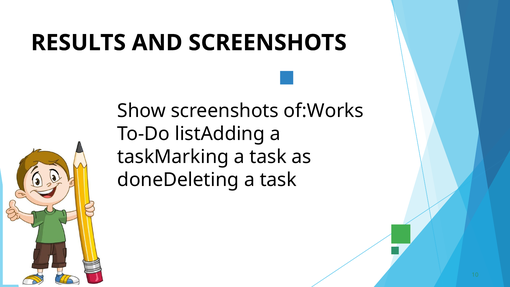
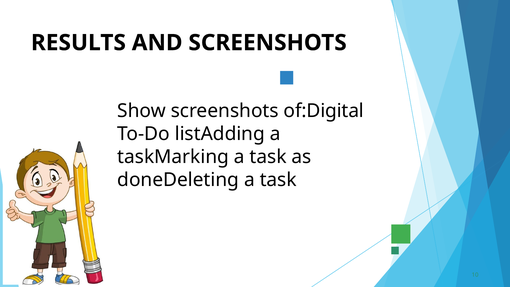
of:Works: of:Works -> of:Digital
